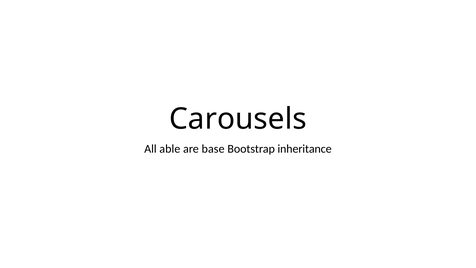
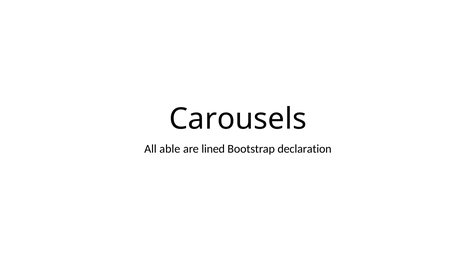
base: base -> lined
inheritance: inheritance -> declaration
